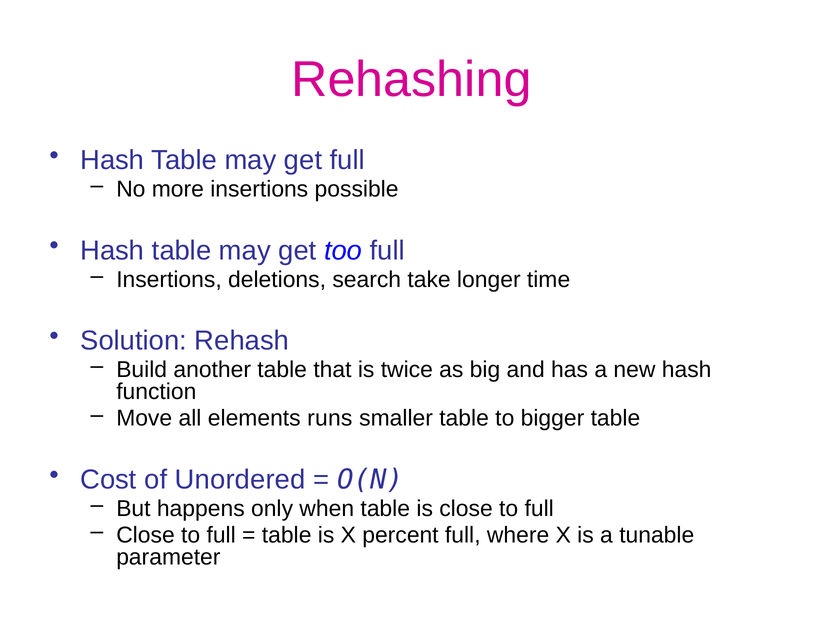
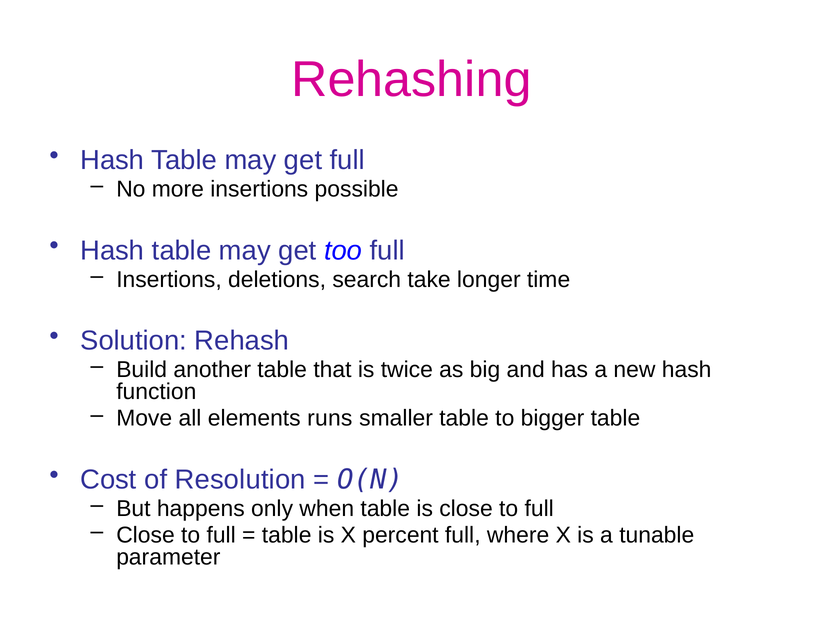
Unordered: Unordered -> Resolution
